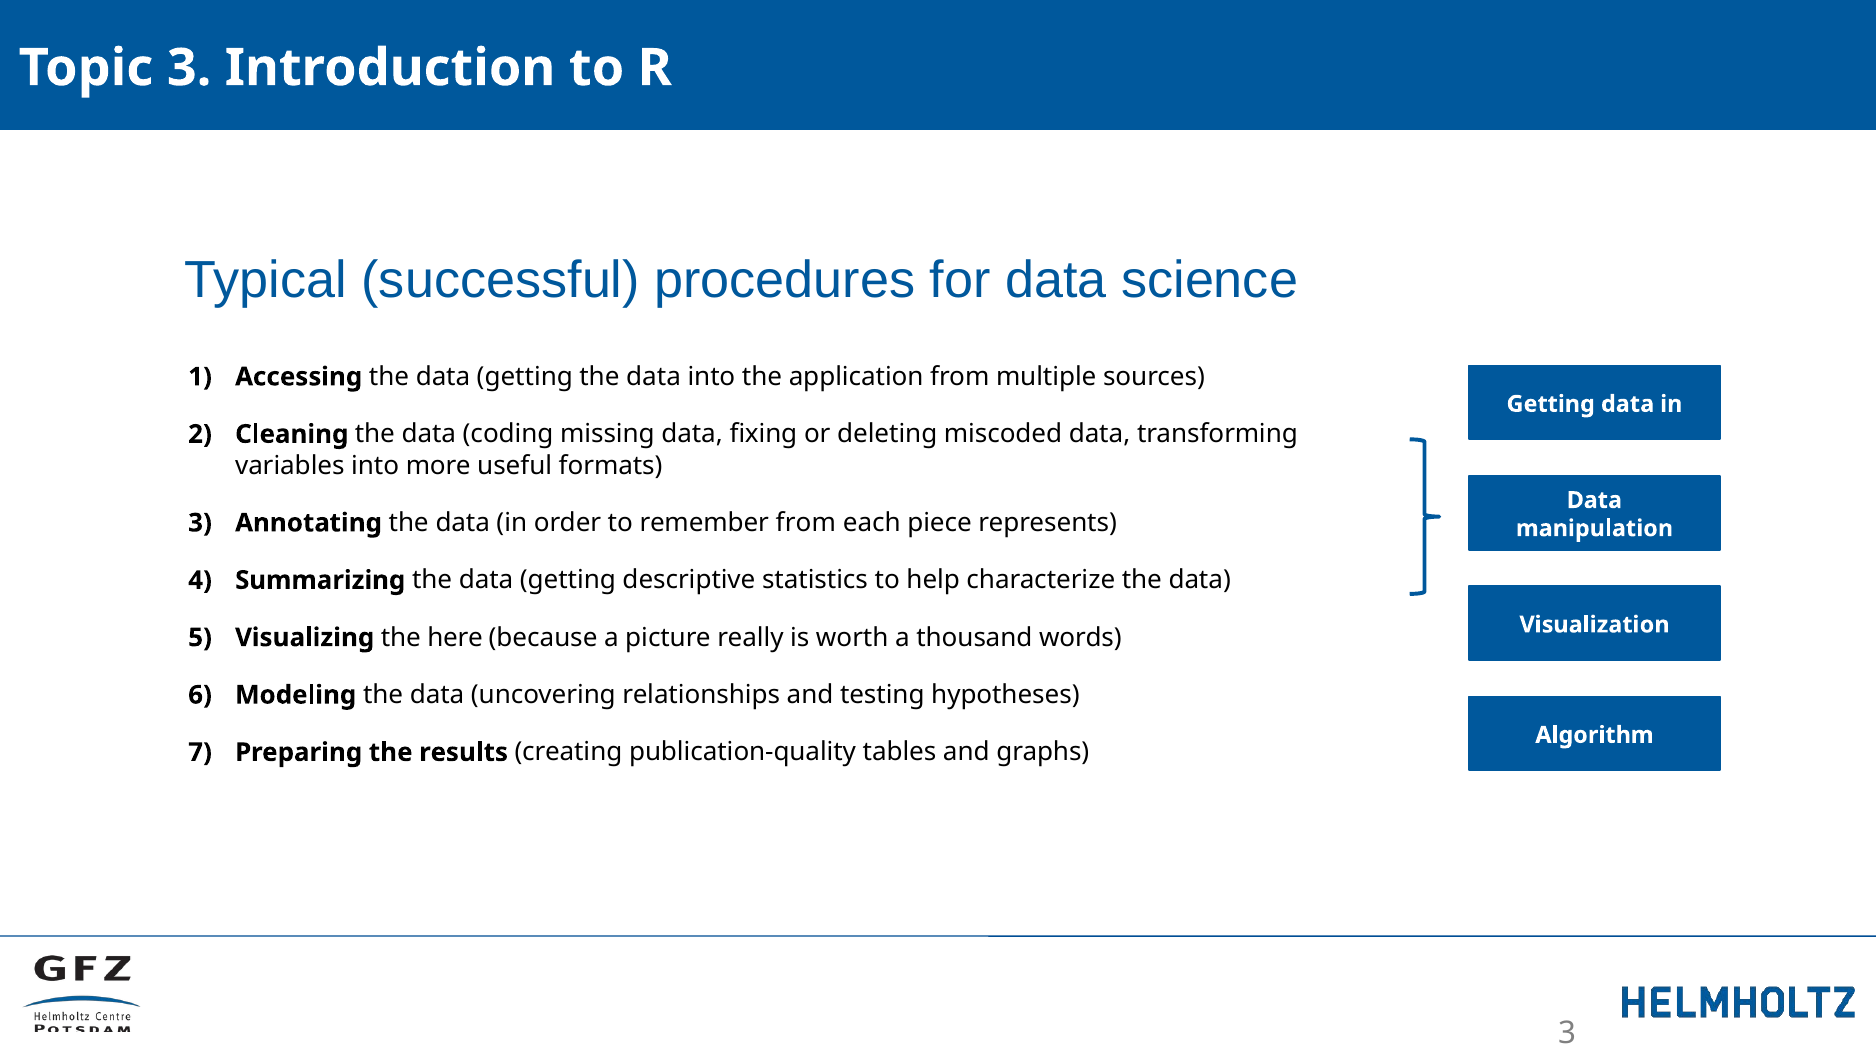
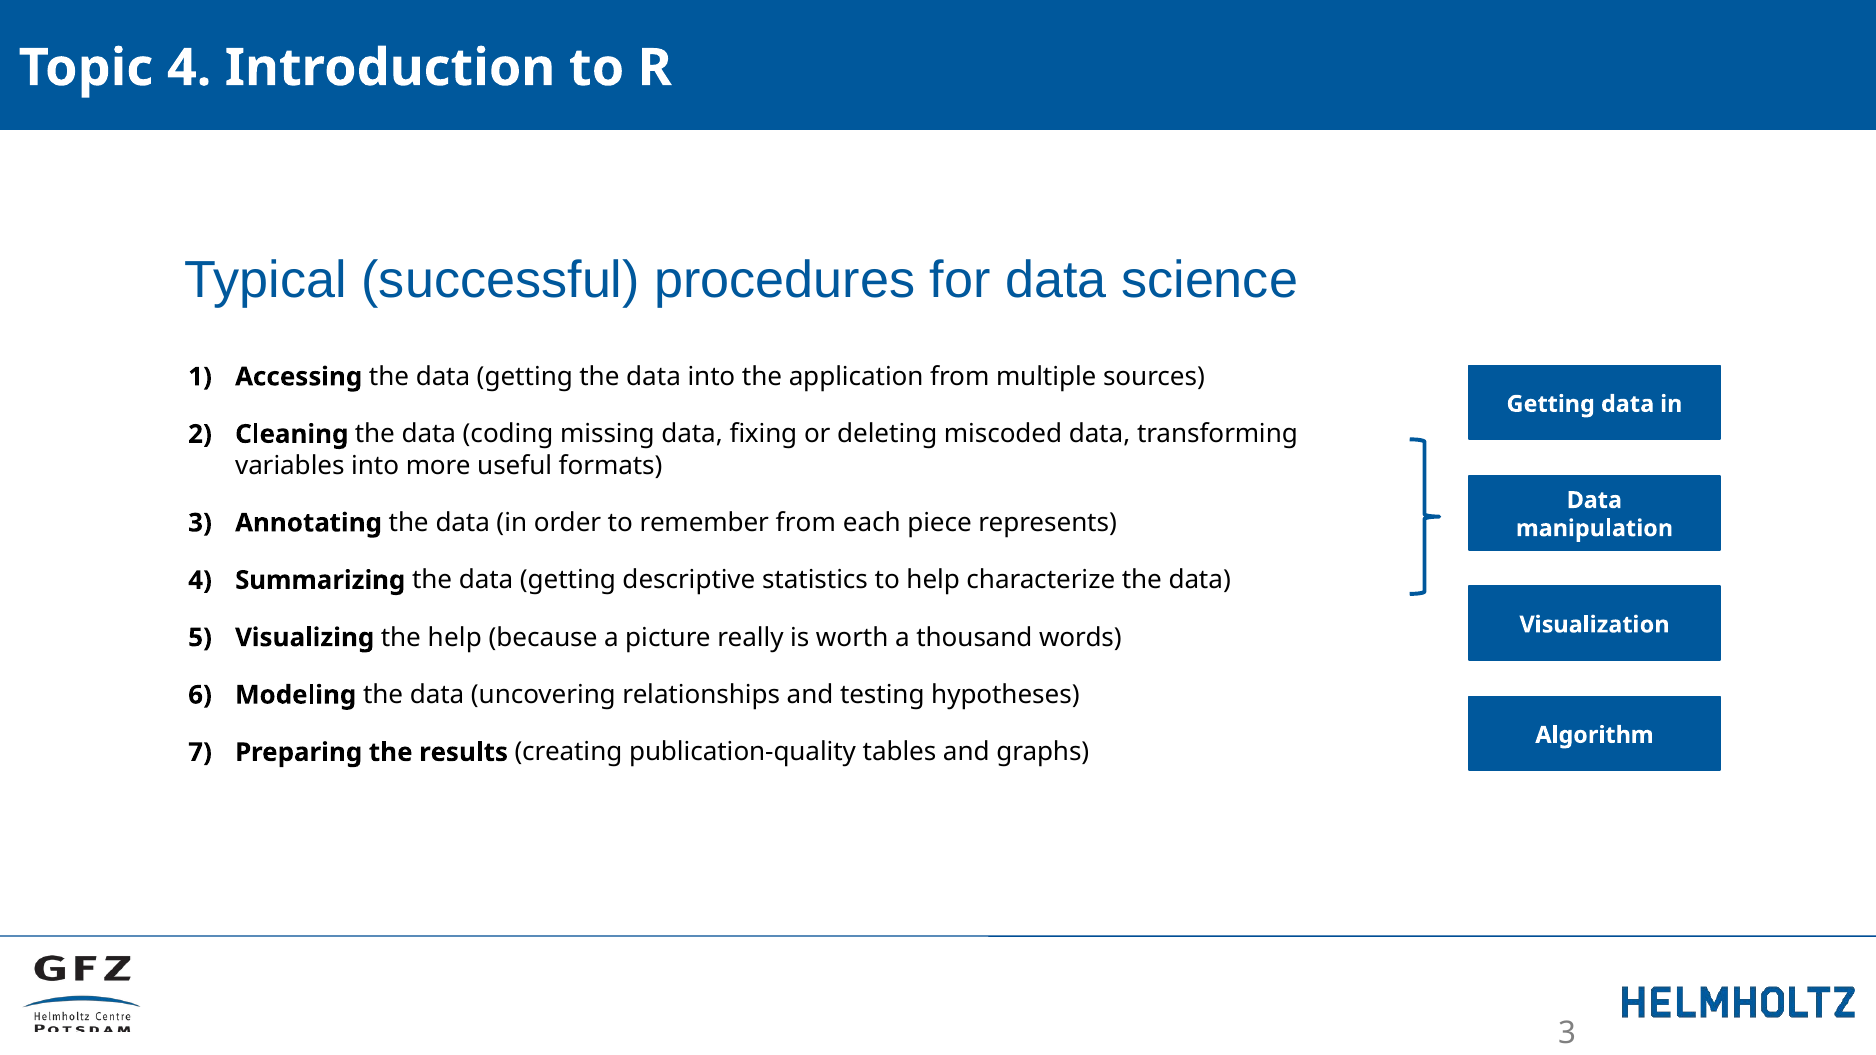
Topic 3: 3 -> 4
the here: here -> help
